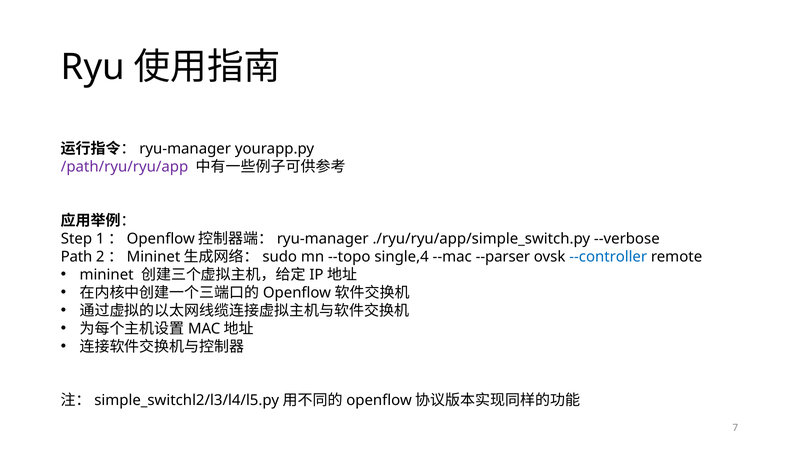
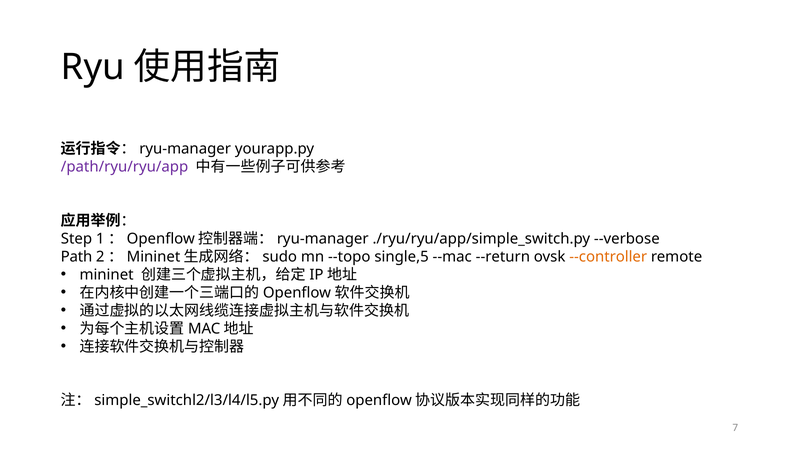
single,4: single,4 -> single,5
--parser: --parser -> --return
--controller colour: blue -> orange
